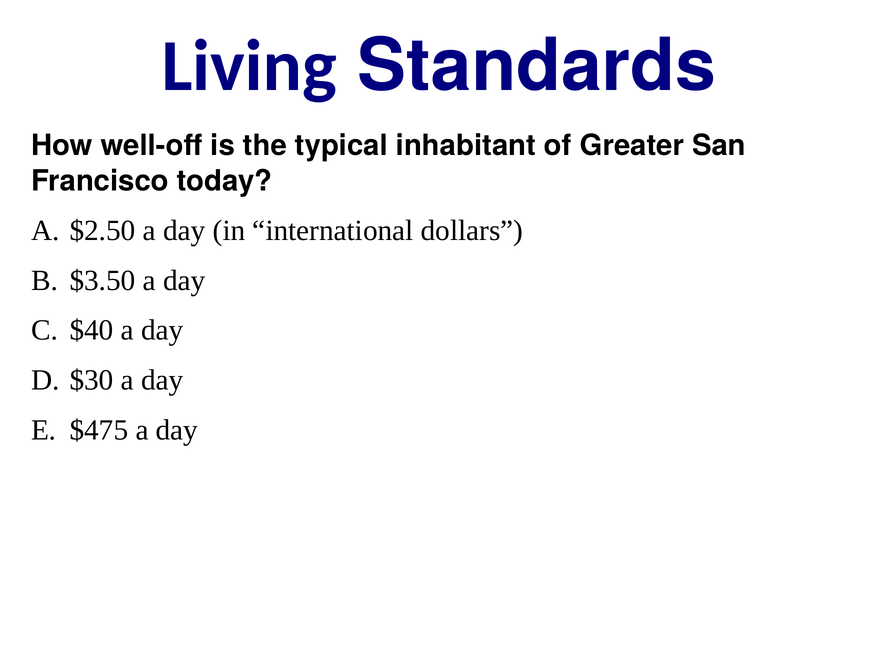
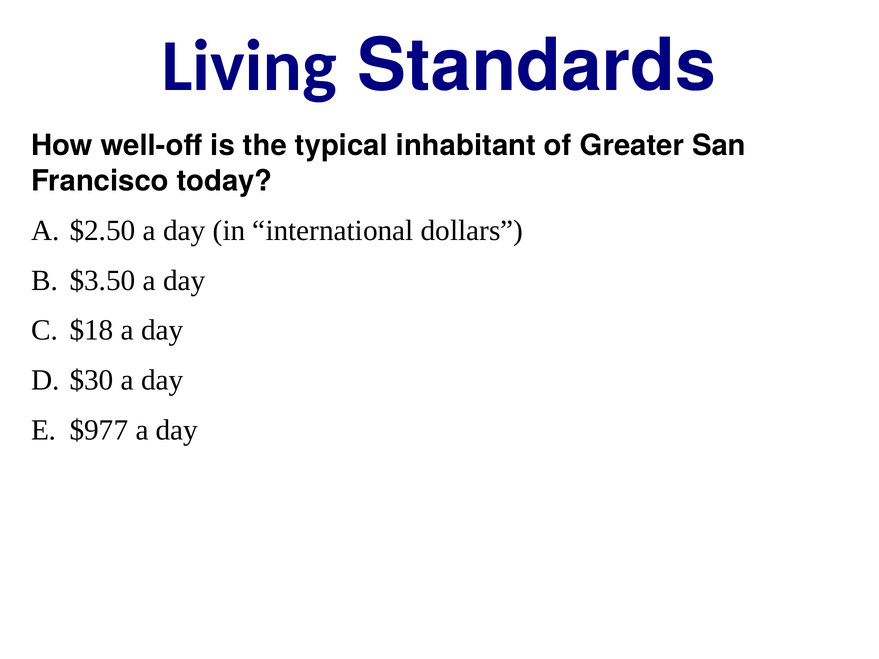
$40: $40 -> $18
$475: $475 -> $977
